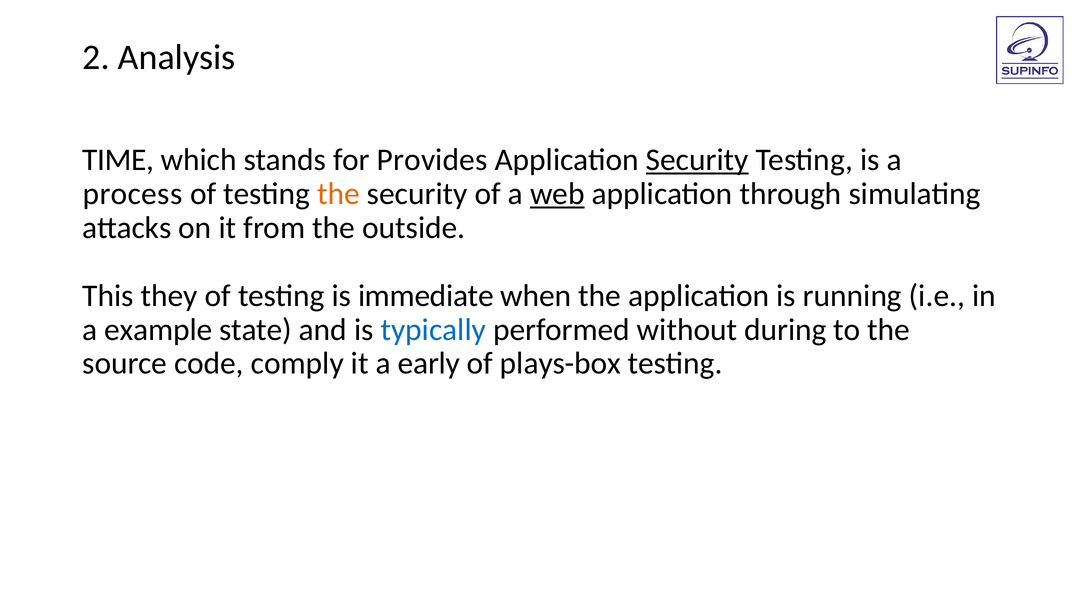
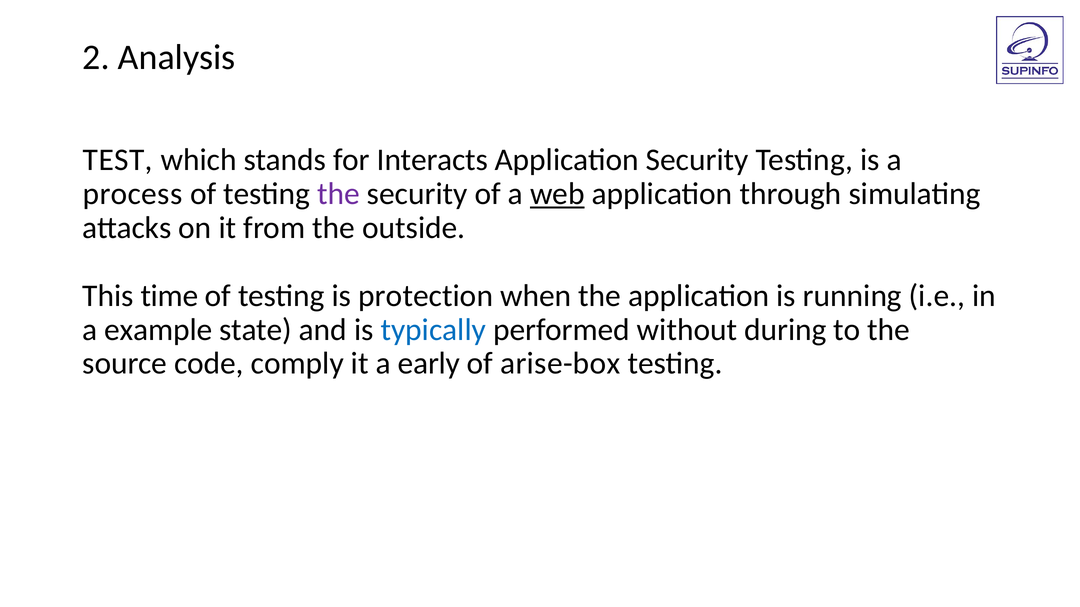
TIME: TIME -> TEST
Provides: Provides -> Interacts
Security at (697, 160) underline: present -> none
the at (338, 194) colour: orange -> purple
they: they -> time
immediate: immediate -> protection
plays-box: plays-box -> arise-box
